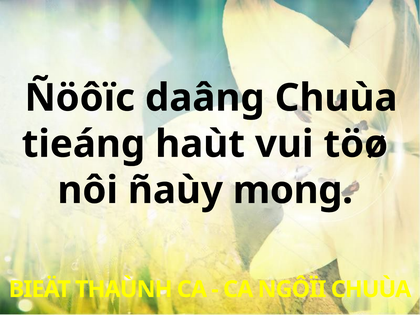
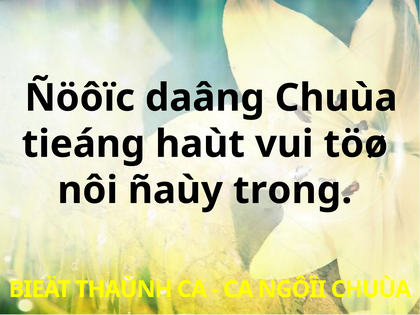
mong: mong -> trong
